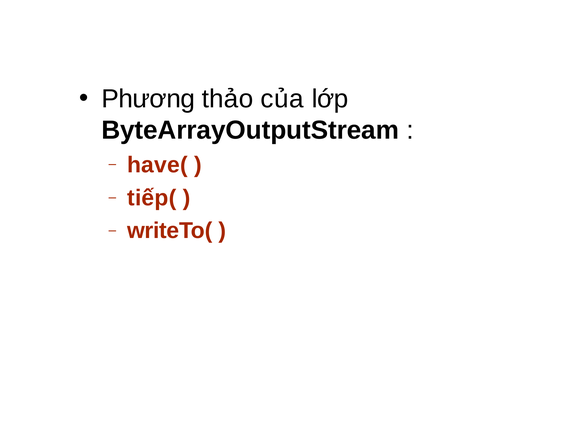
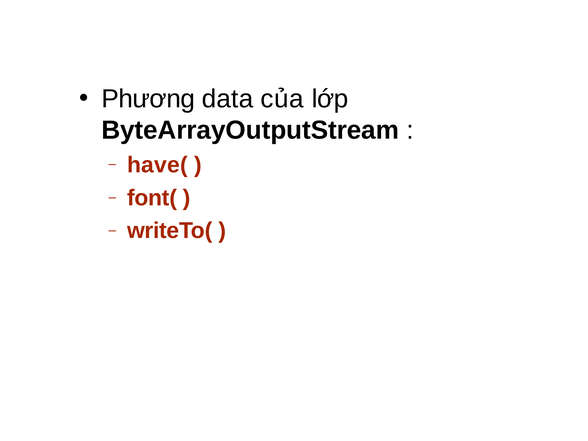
thảo: thảo -> data
tiếp(: tiếp( -> font(
